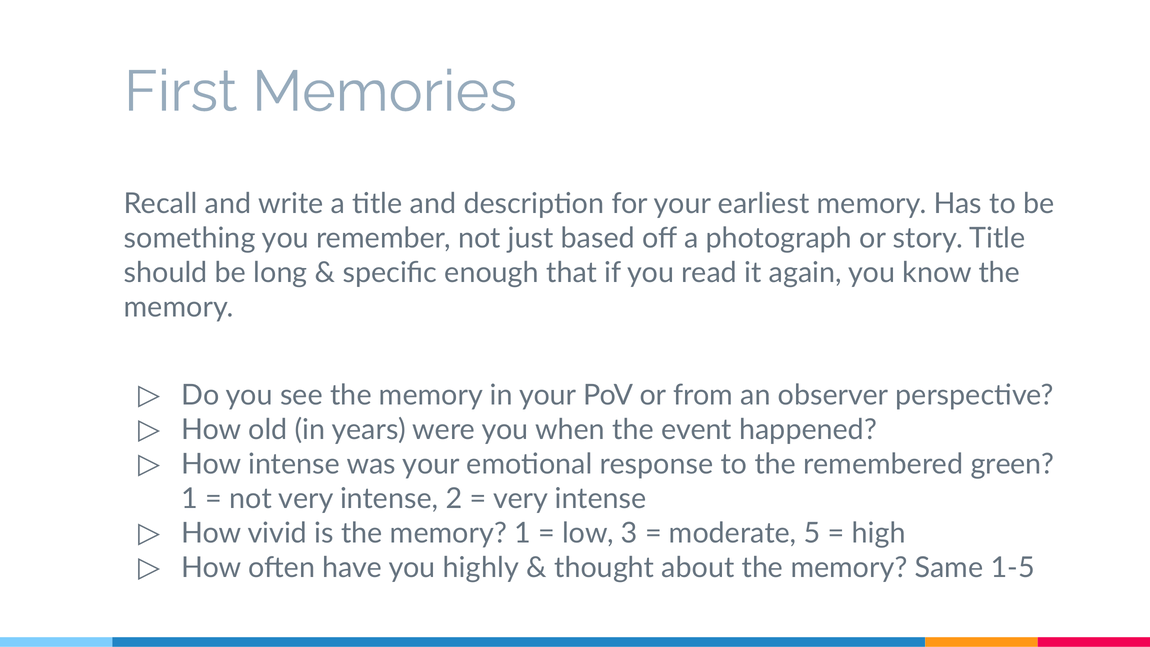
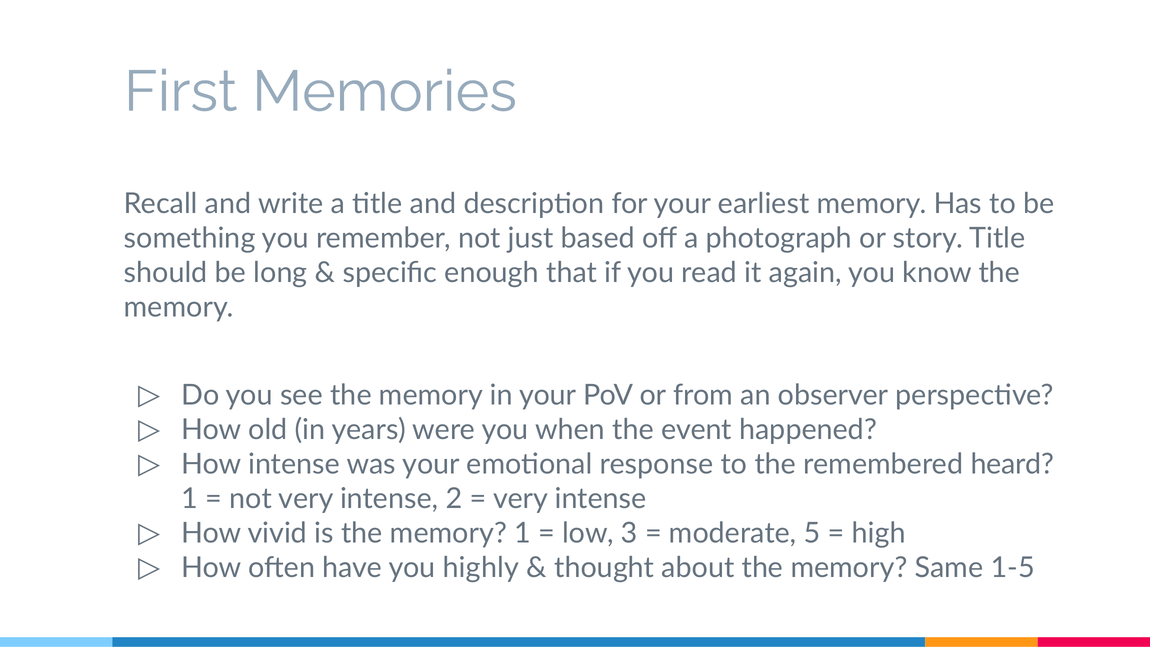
green: green -> heard
